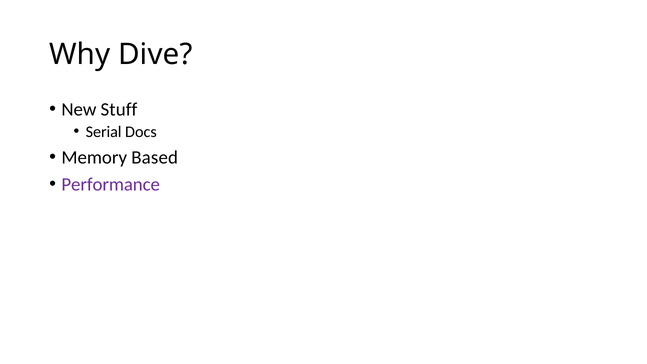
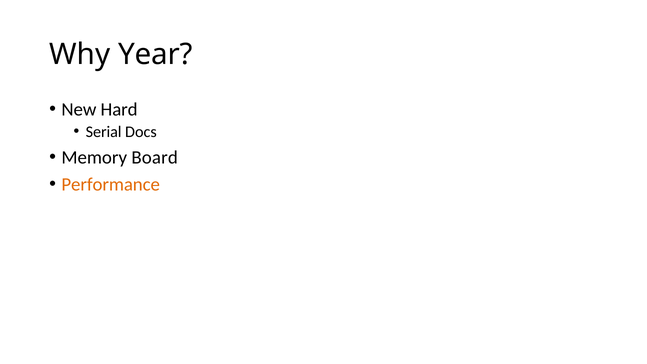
Dive: Dive -> Year
Stuff: Stuff -> Hard
Based: Based -> Board
Performance colour: purple -> orange
